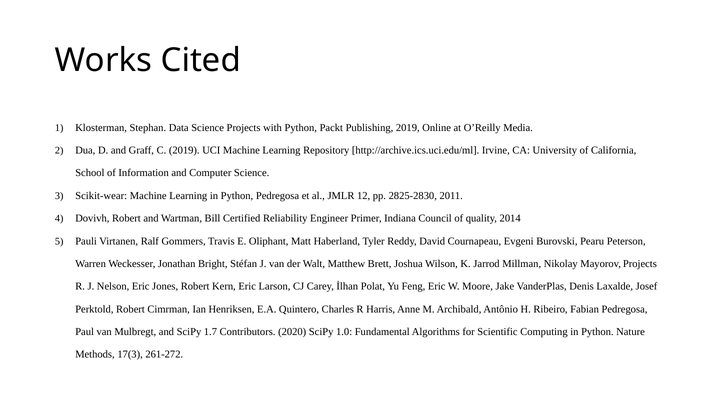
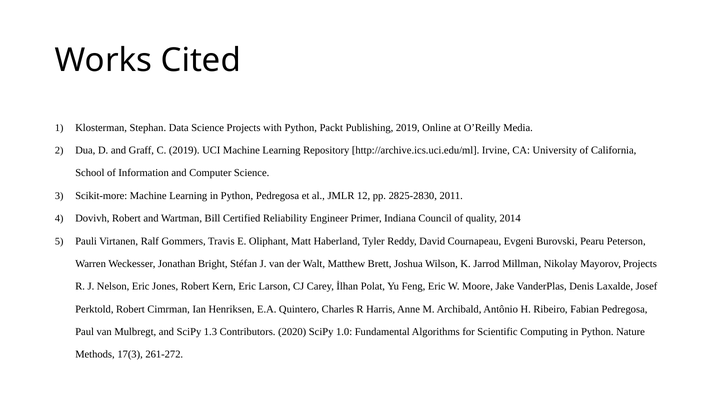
Scikit-wear: Scikit-wear -> Scikit-more
1.7: 1.7 -> 1.3
